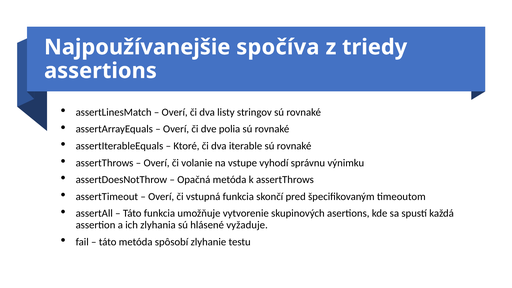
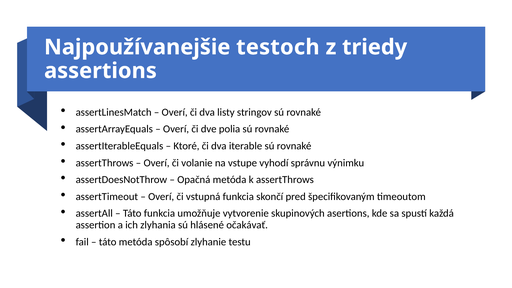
spočíva: spočíva -> testoch
vyžaduje: vyžaduje -> očakávať
